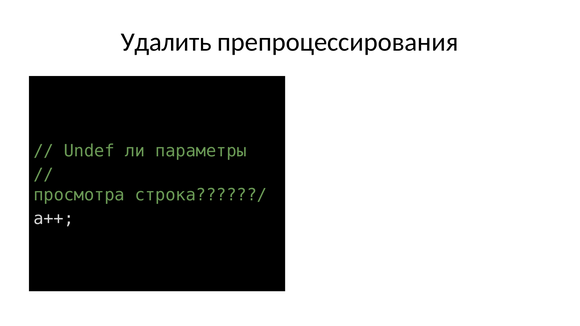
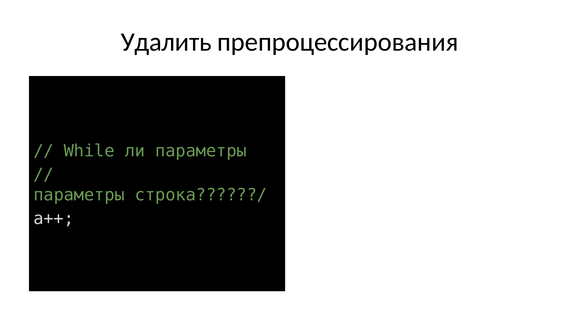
Undef: Undef -> While
просмотра at (79, 195): просмотра -> параметры
